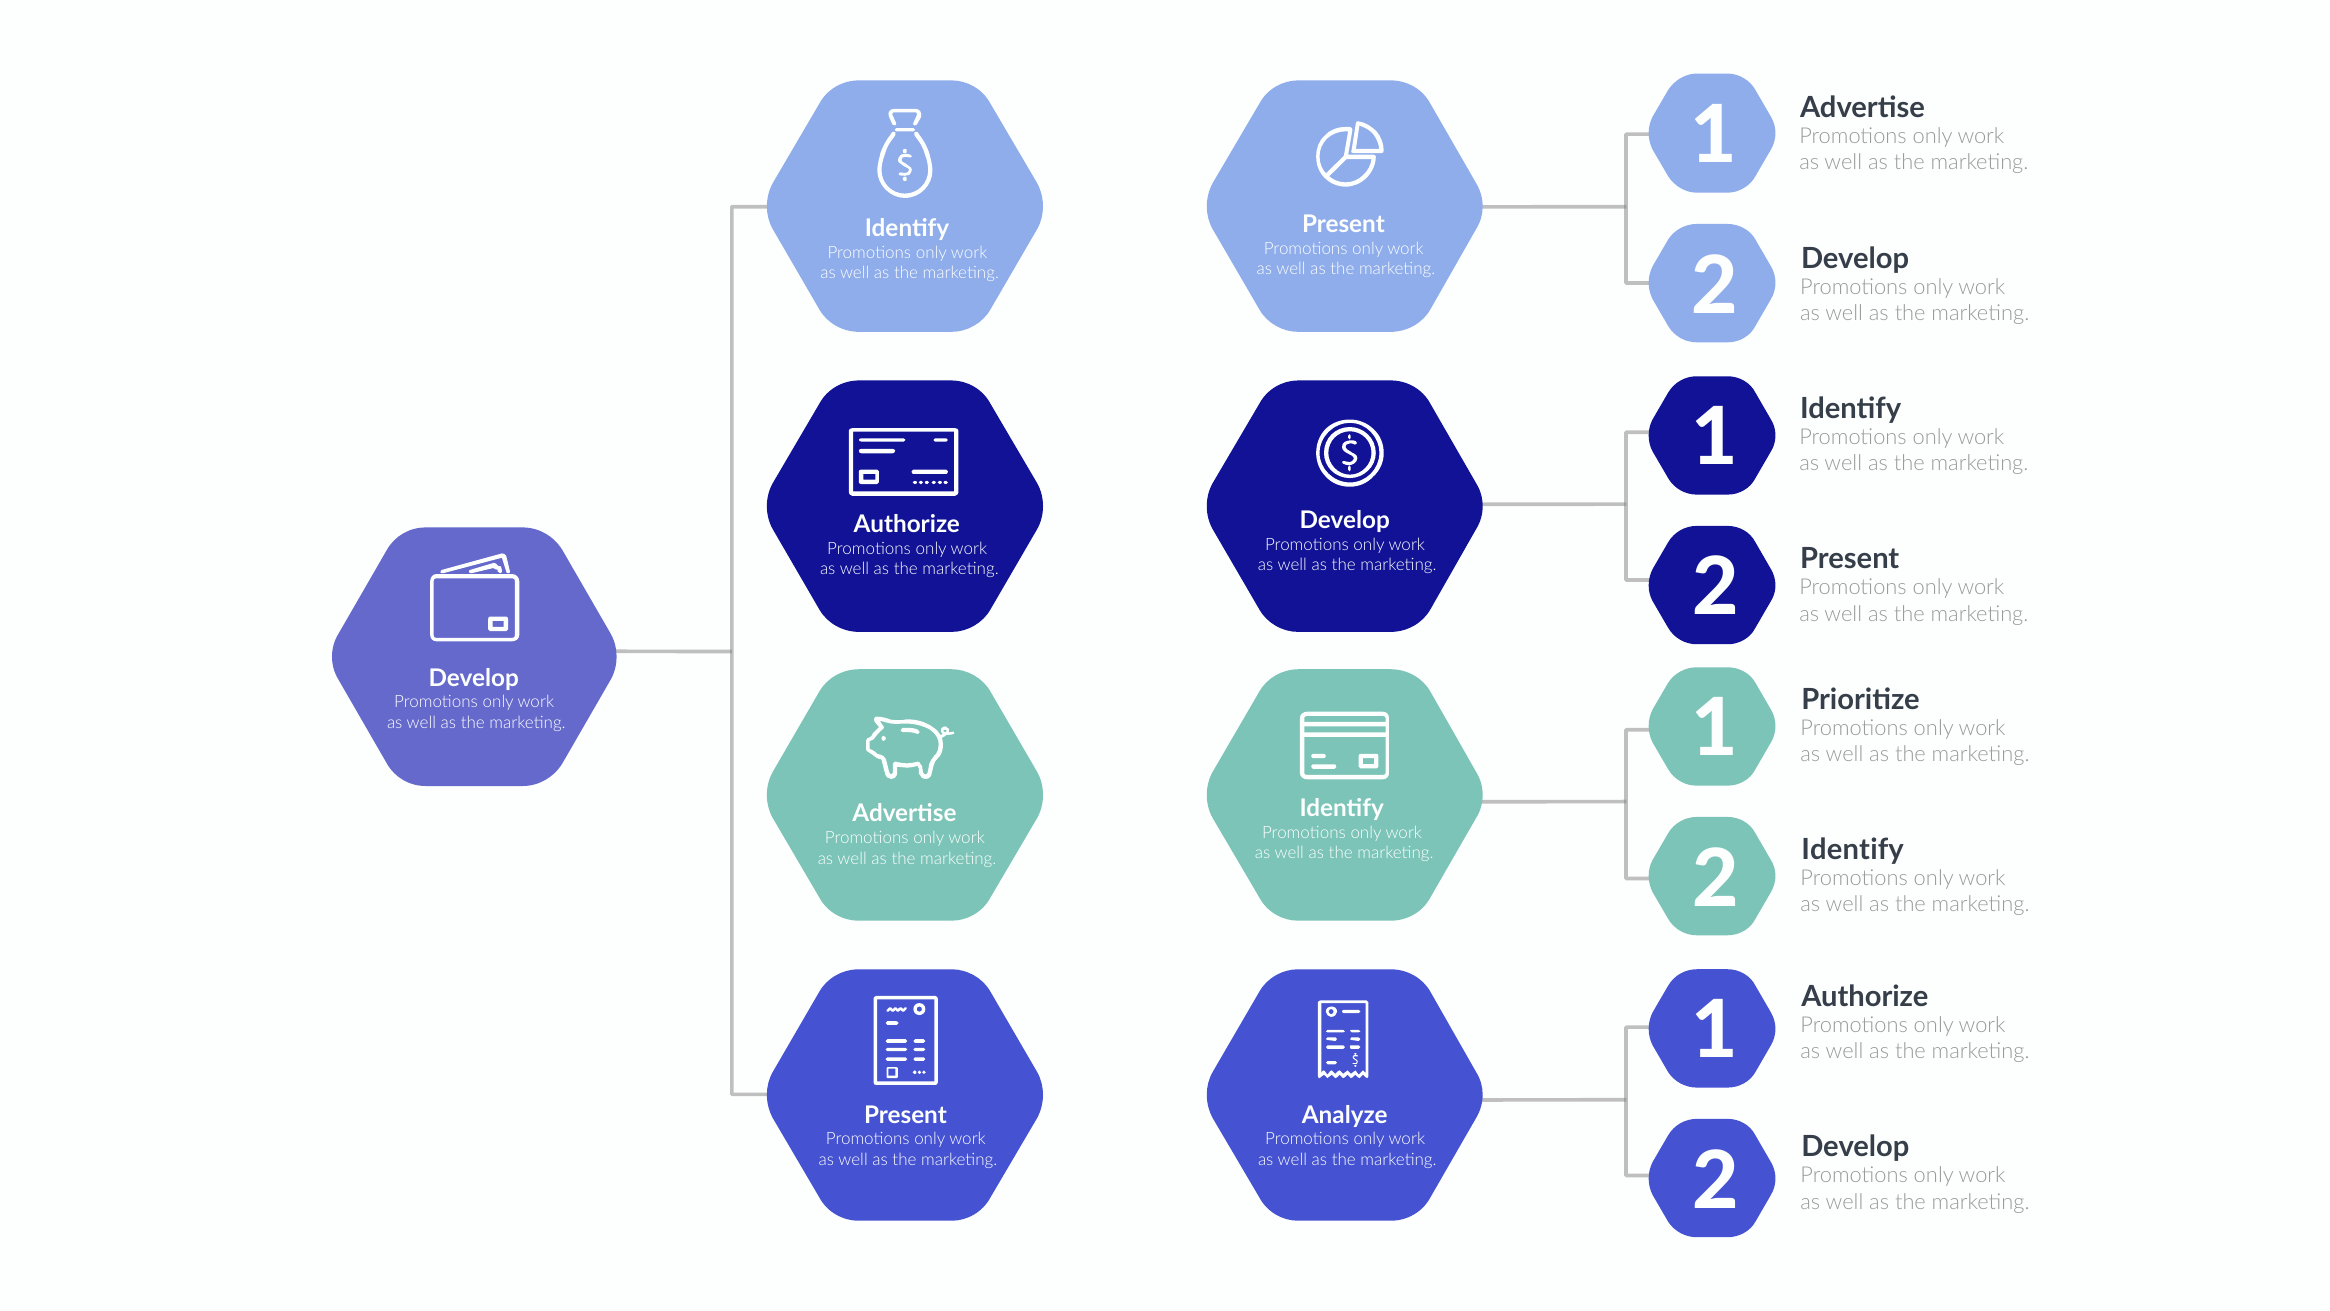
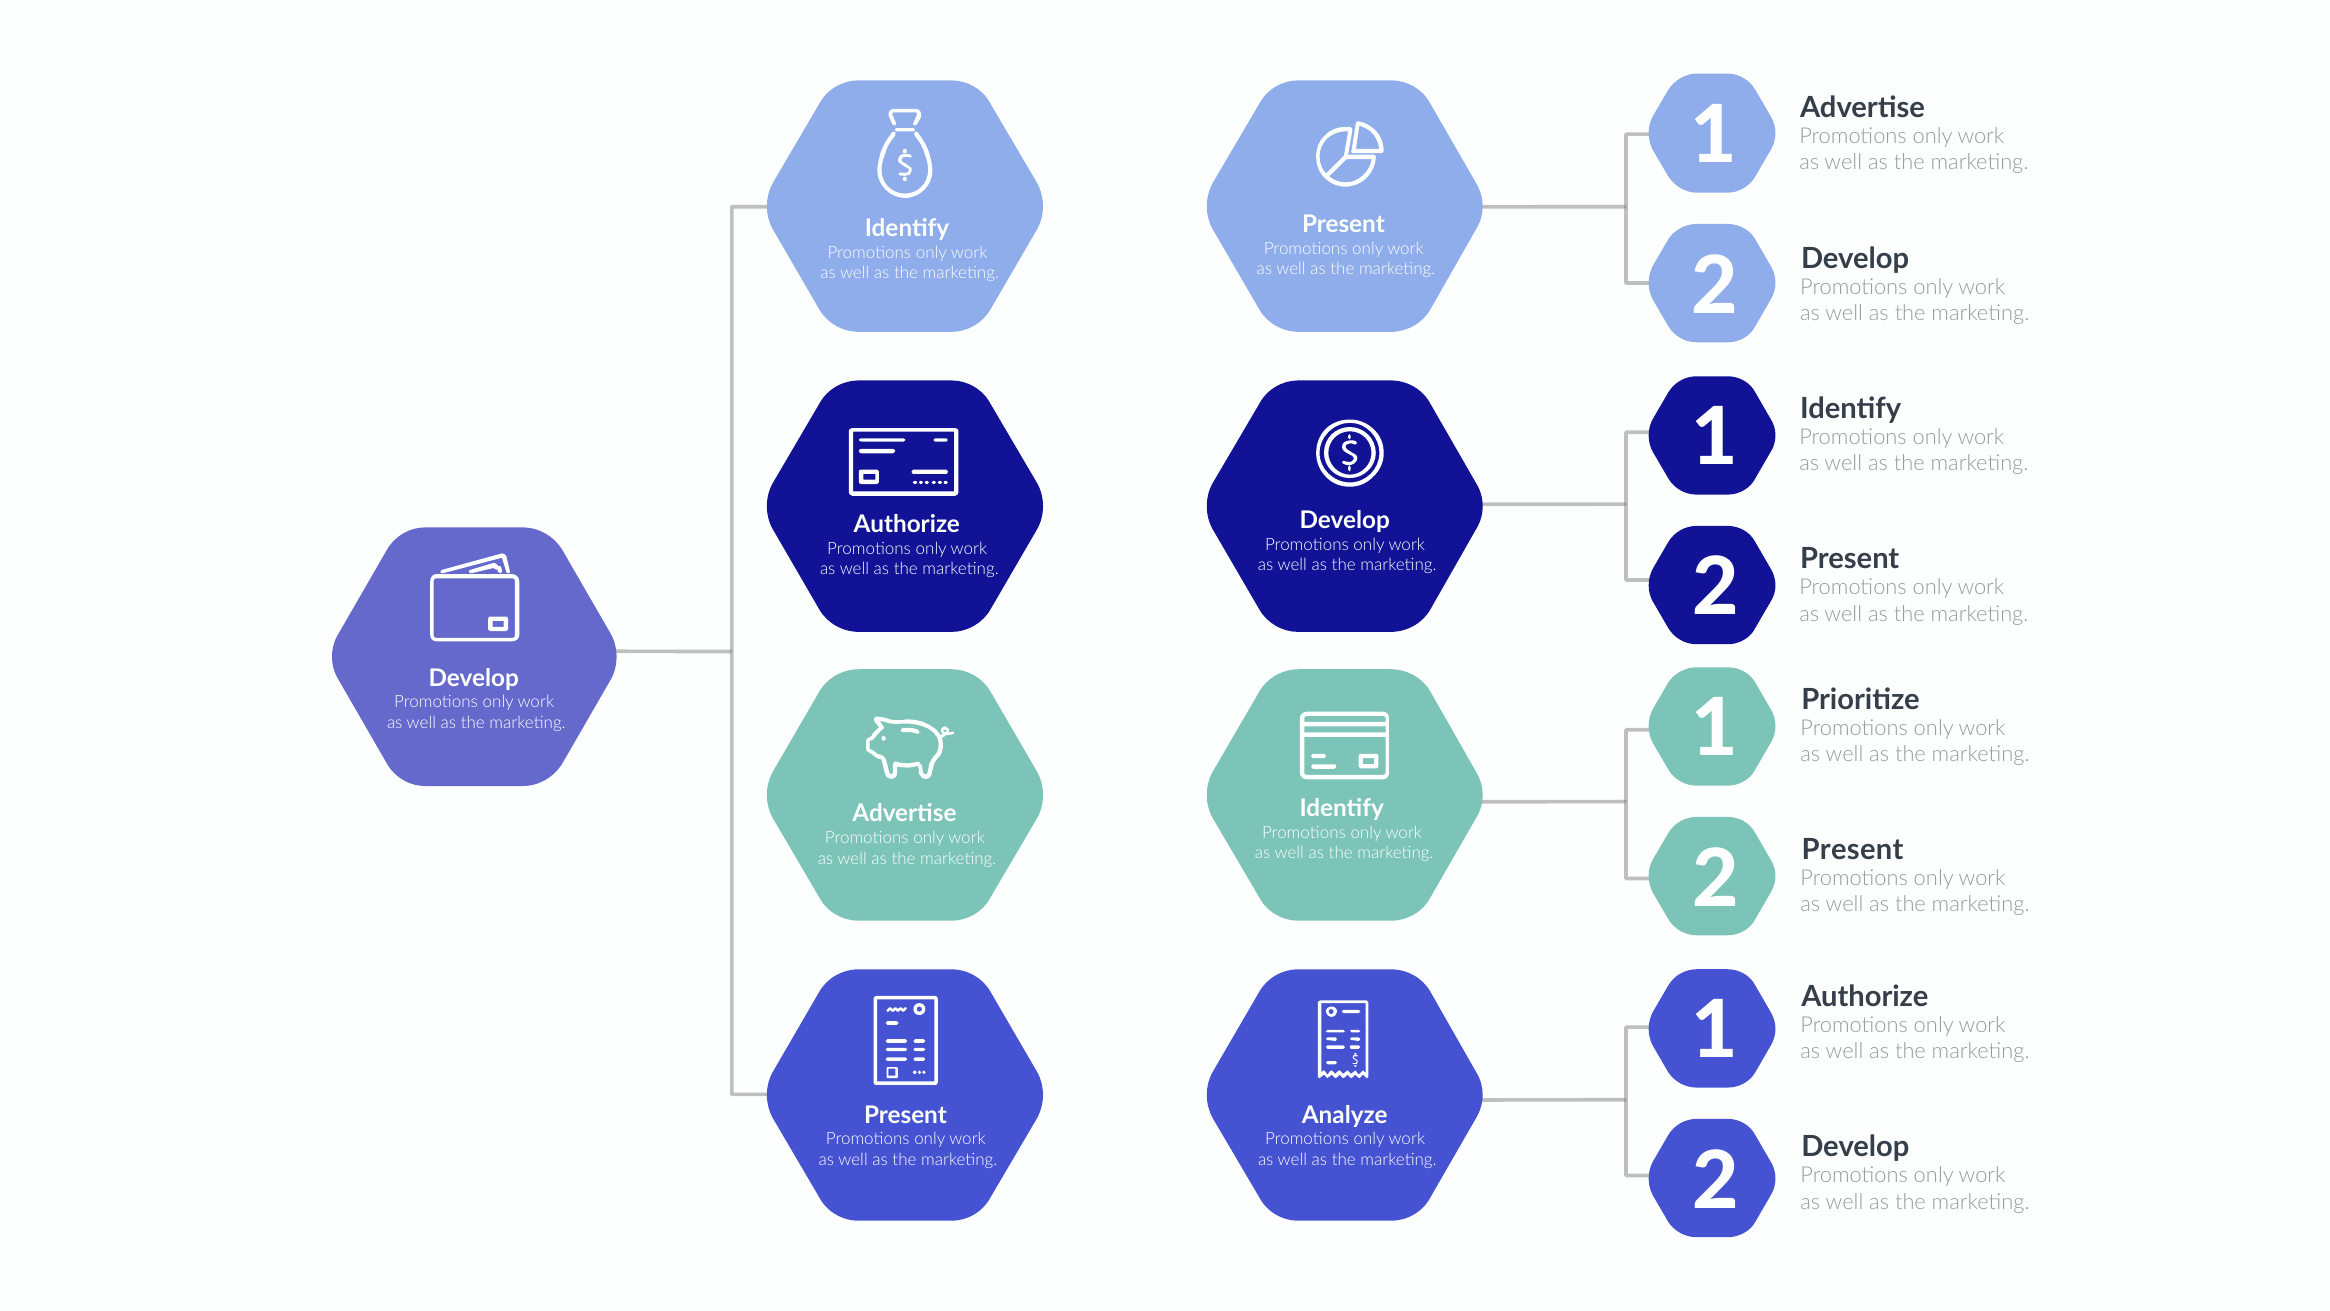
Identify at (1853, 850): Identify -> Present
